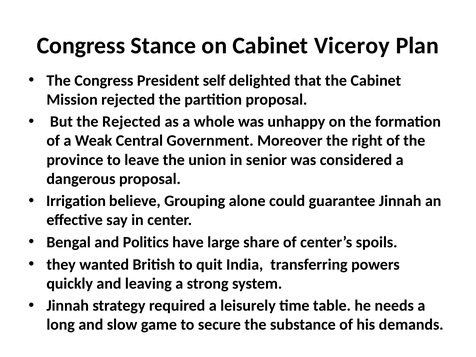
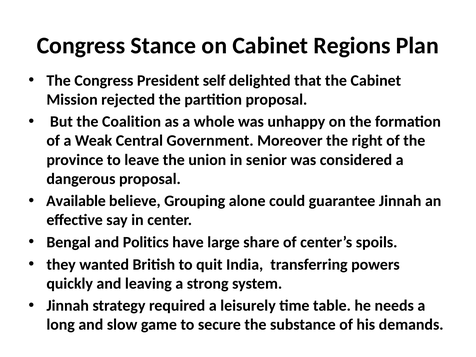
Viceroy: Viceroy -> Regions
the Rejected: Rejected -> Coalition
Irrigation: Irrigation -> Available
